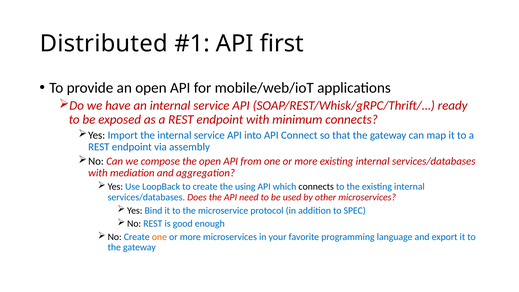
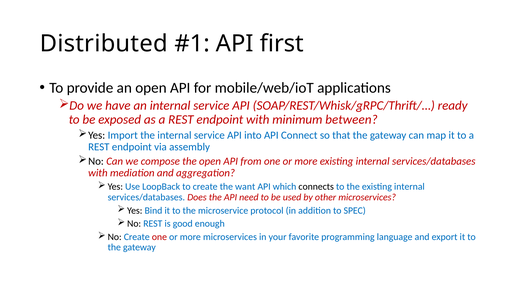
minimum connects: connects -> between
using: using -> want
one at (159, 237) colour: orange -> red
